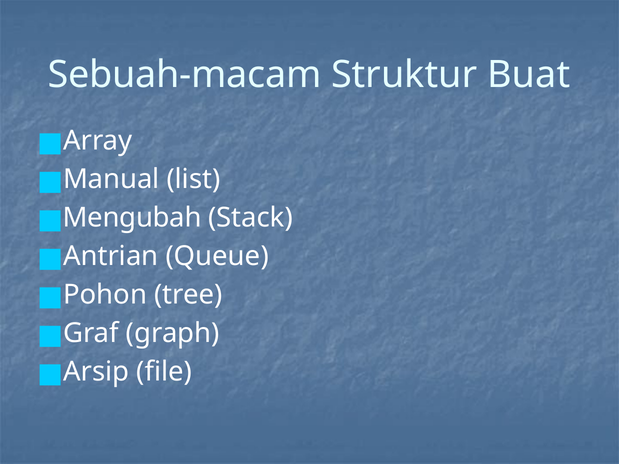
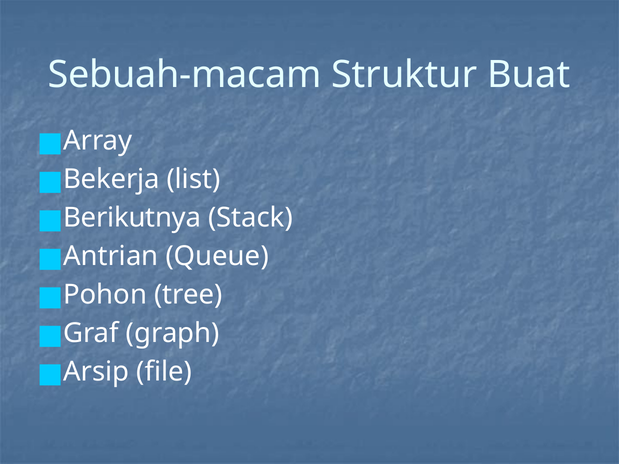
Manual: Manual -> Bekerja
Mengubah: Mengubah -> Berikutnya
